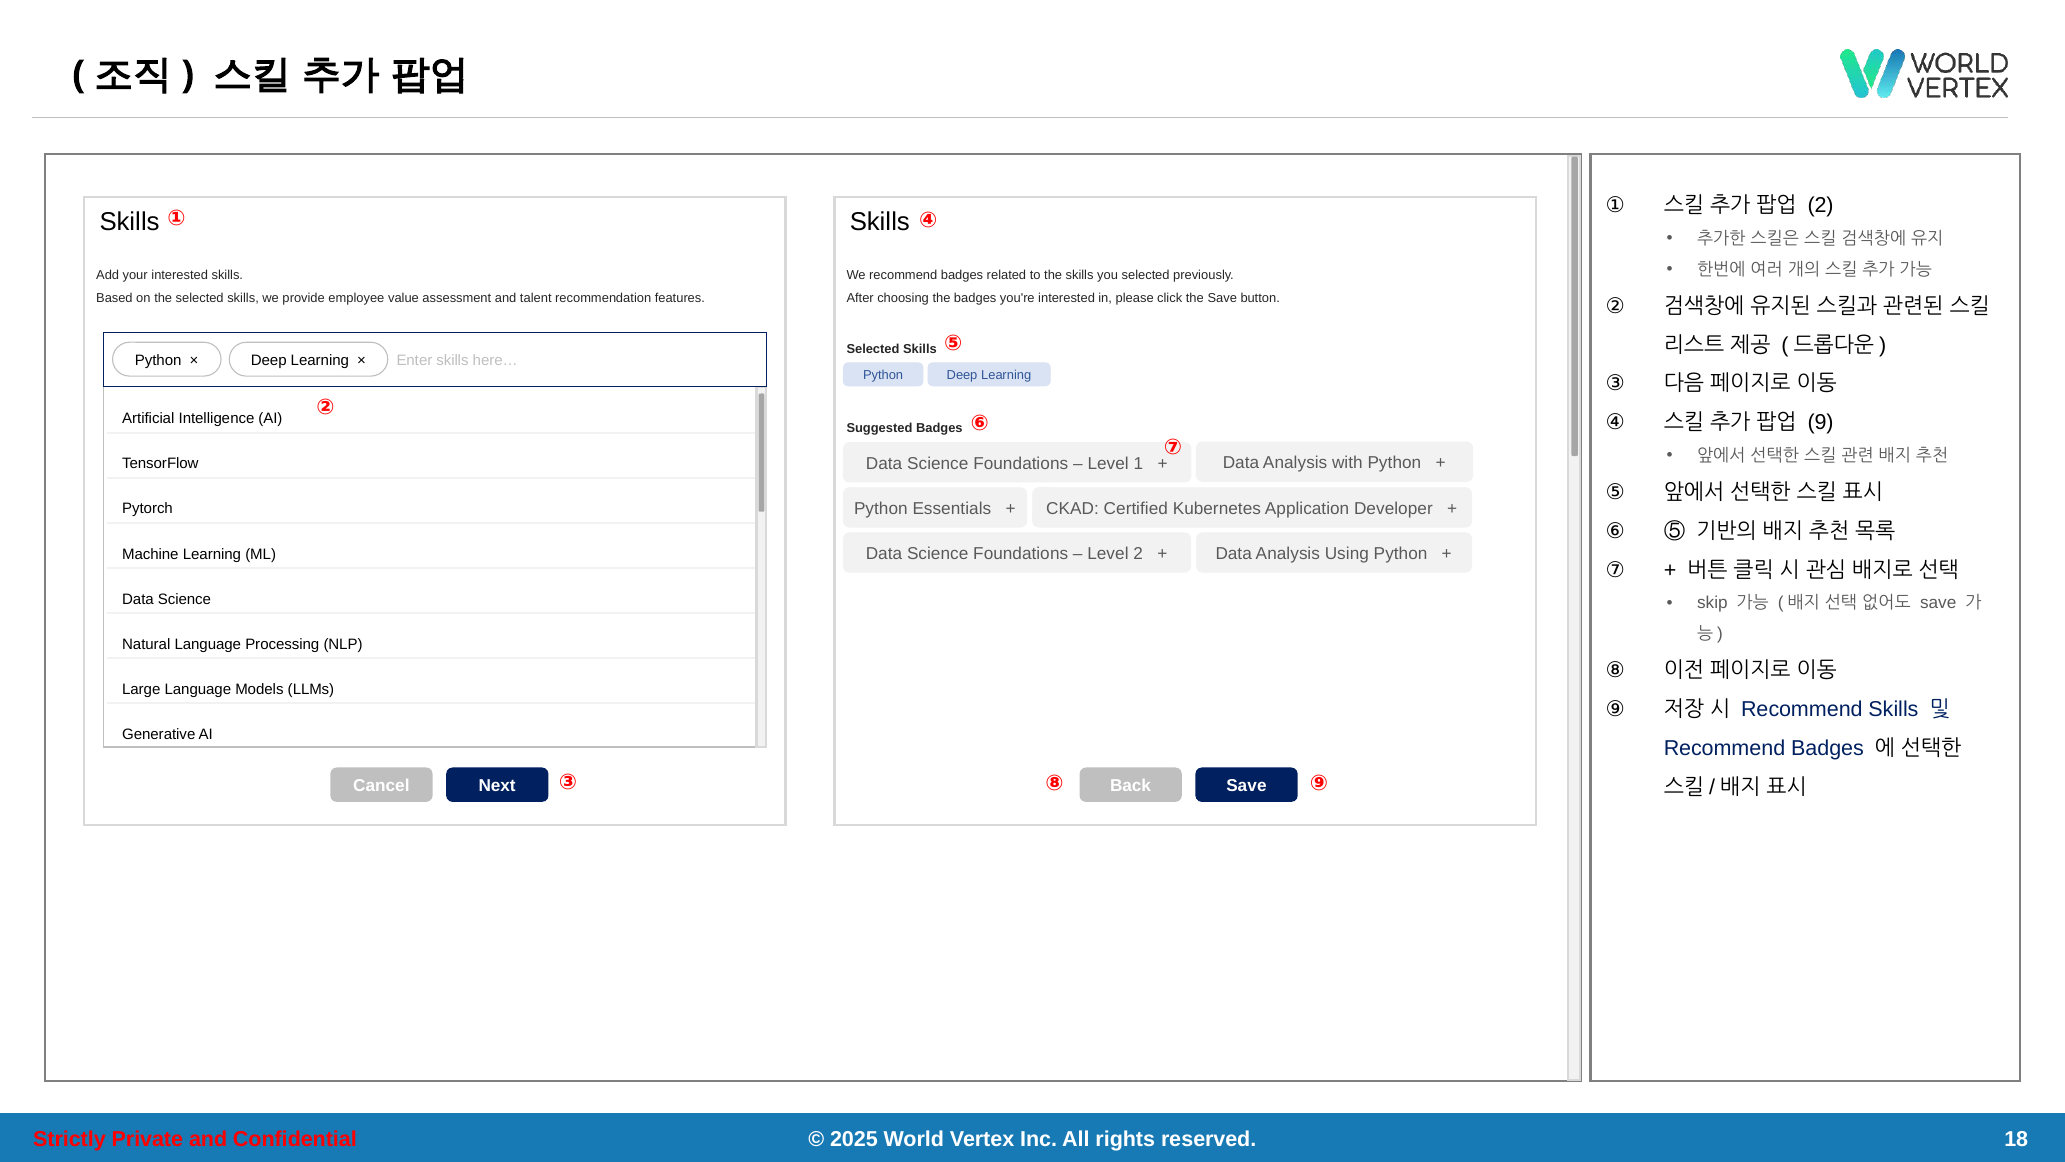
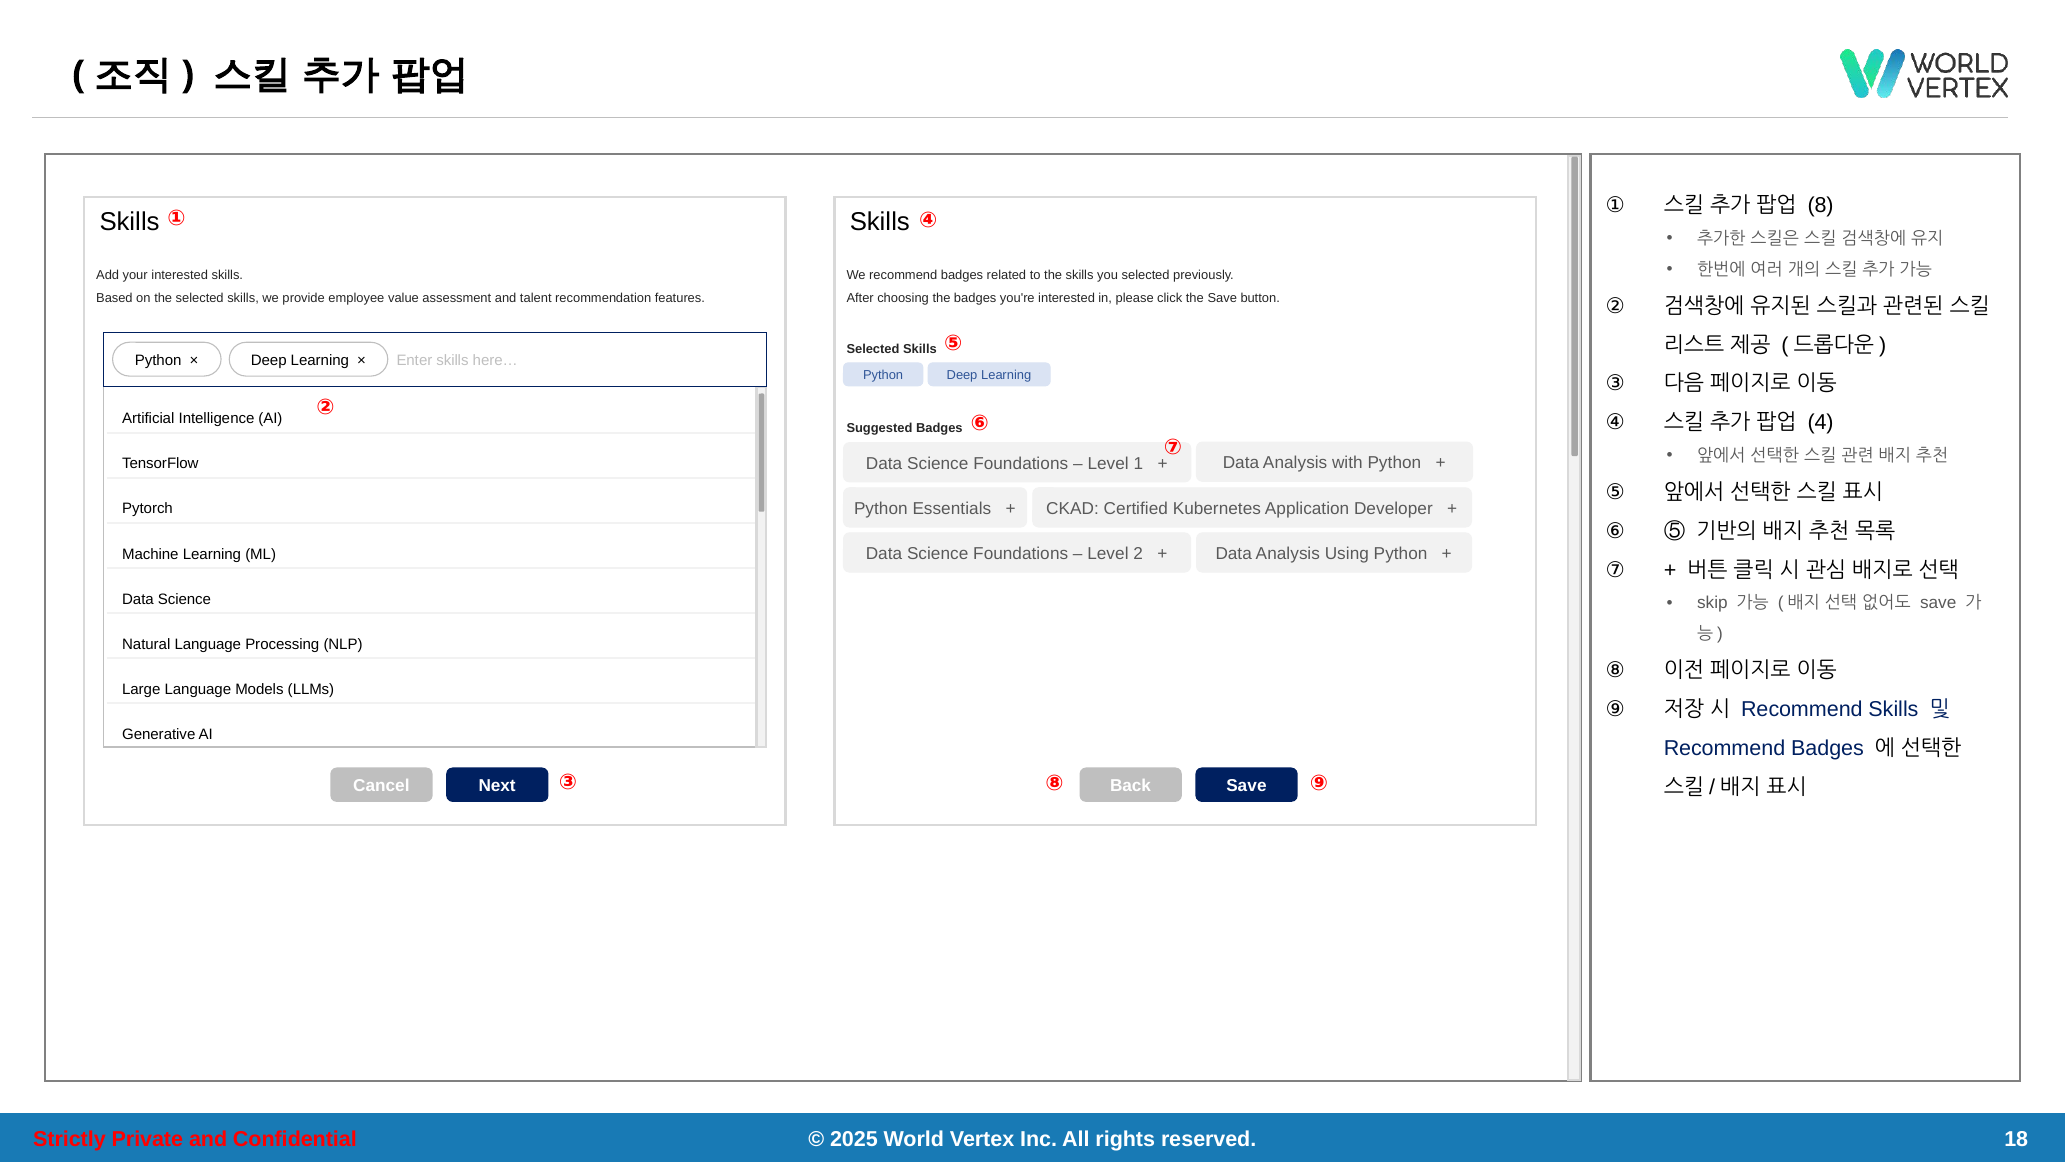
2 at (1821, 206): 2 -> 8
9: 9 -> 4
